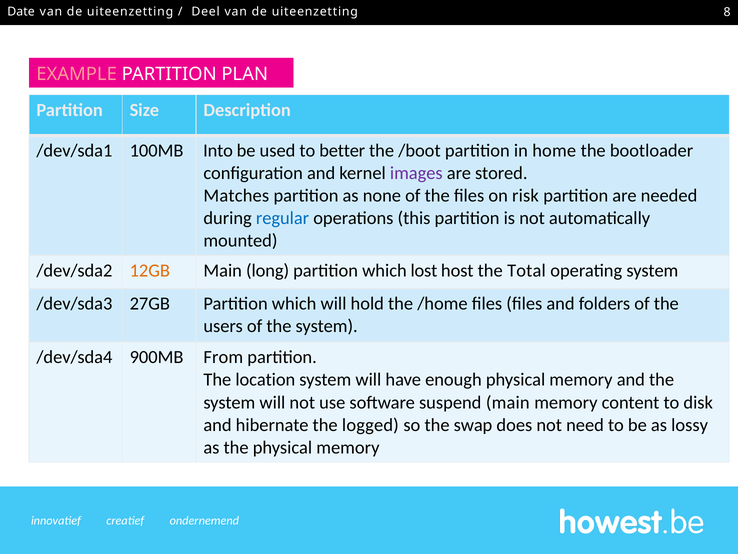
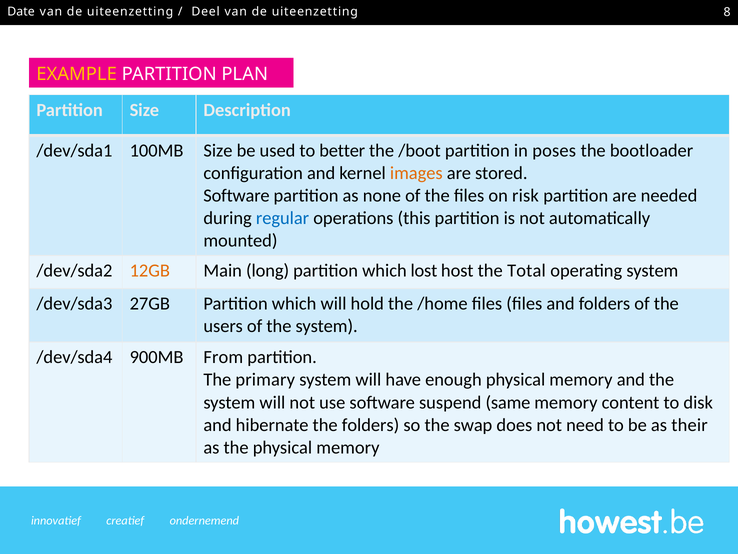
EXAMPLE colour: pink -> yellow
100MB Into: Into -> Size
home: home -> poses
images colour: purple -> orange
Matches at (236, 195): Matches -> Software
location: location -> primary
suspend main: main -> same
the logged: logged -> folders
lossy: lossy -> their
